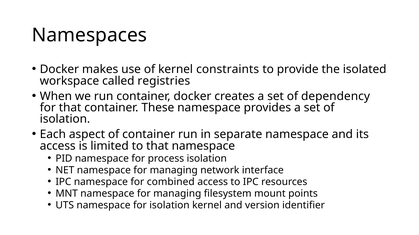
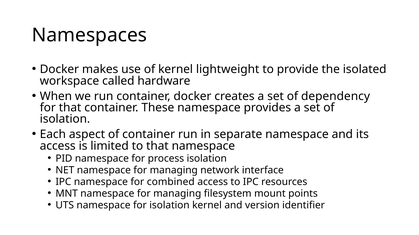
constraints: constraints -> lightweight
registries: registries -> hardware
